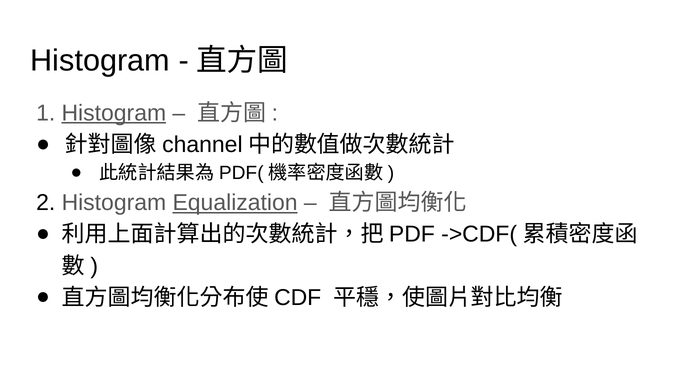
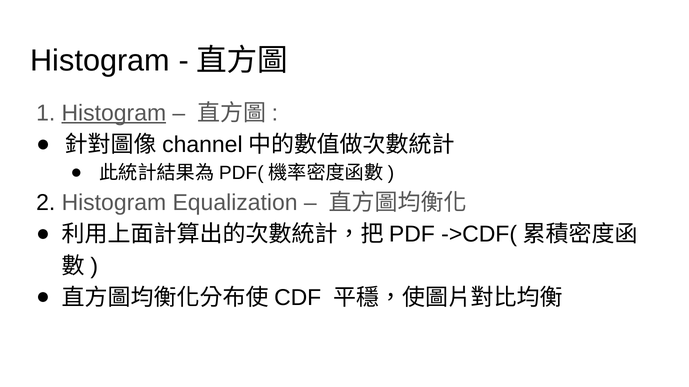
Equalization underline: present -> none
